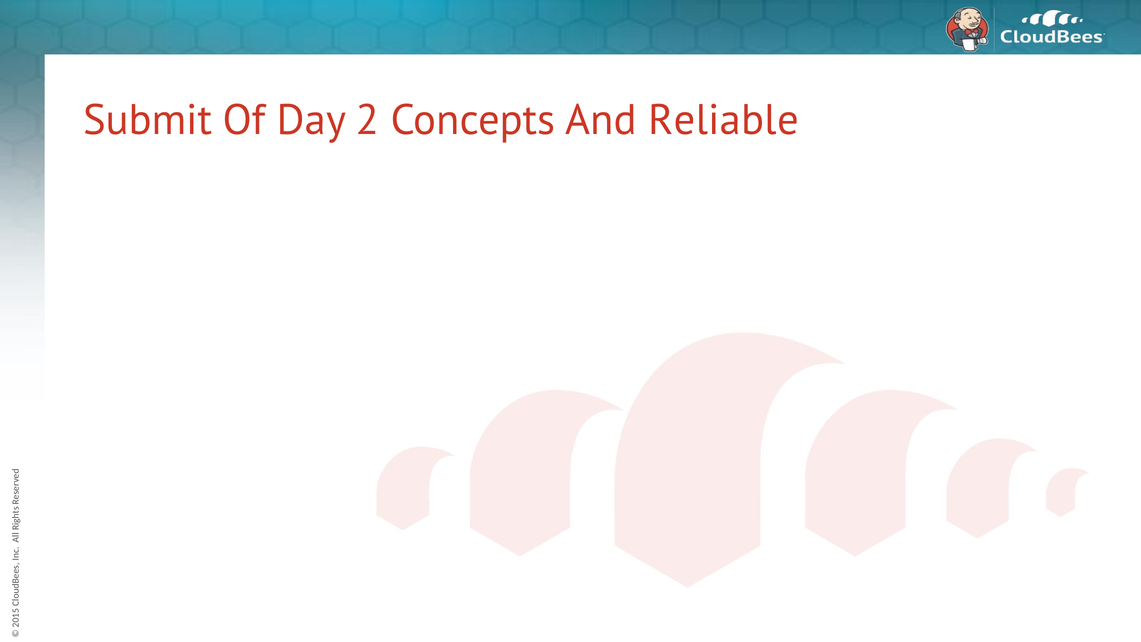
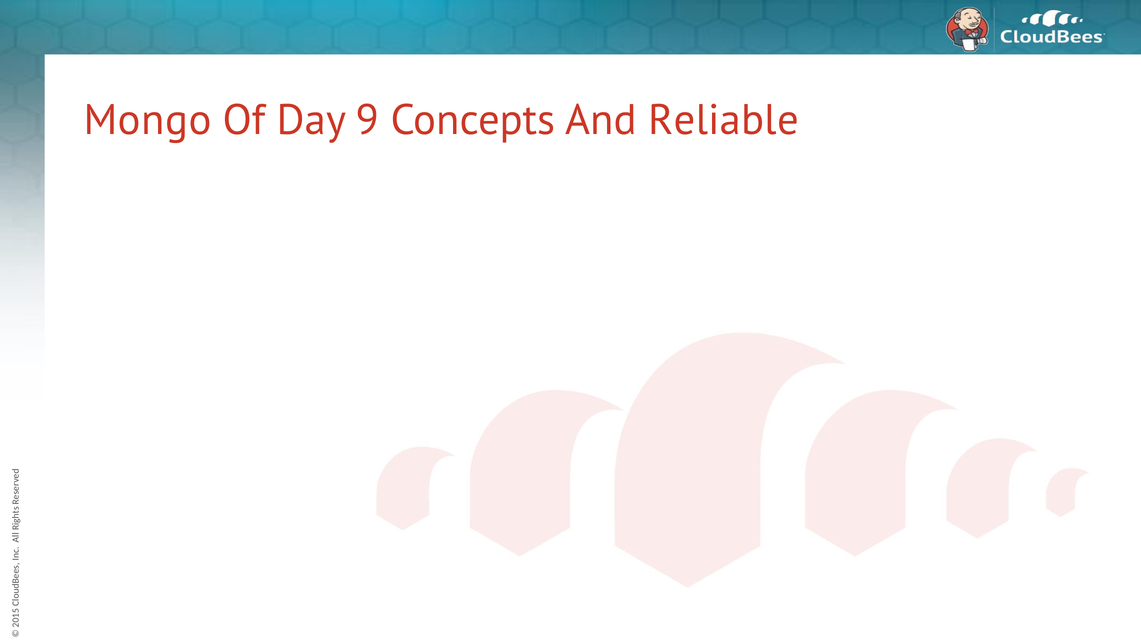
Submit: Submit -> Mongo
Day 2: 2 -> 9
